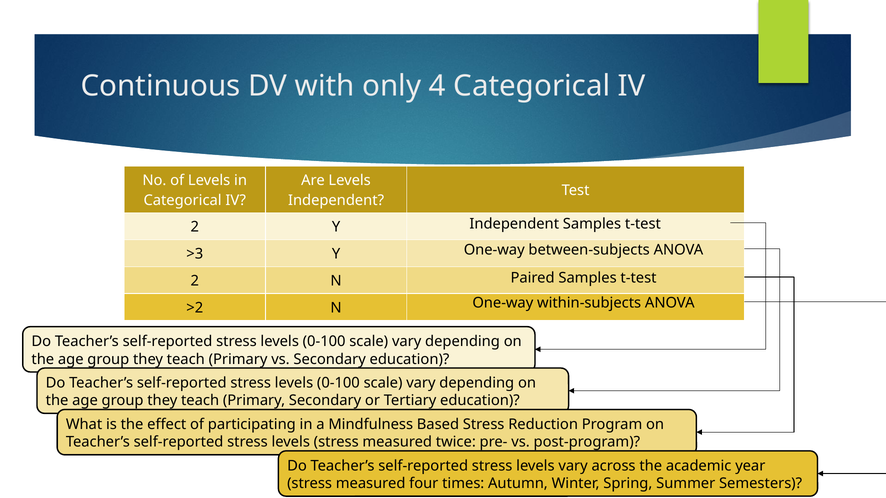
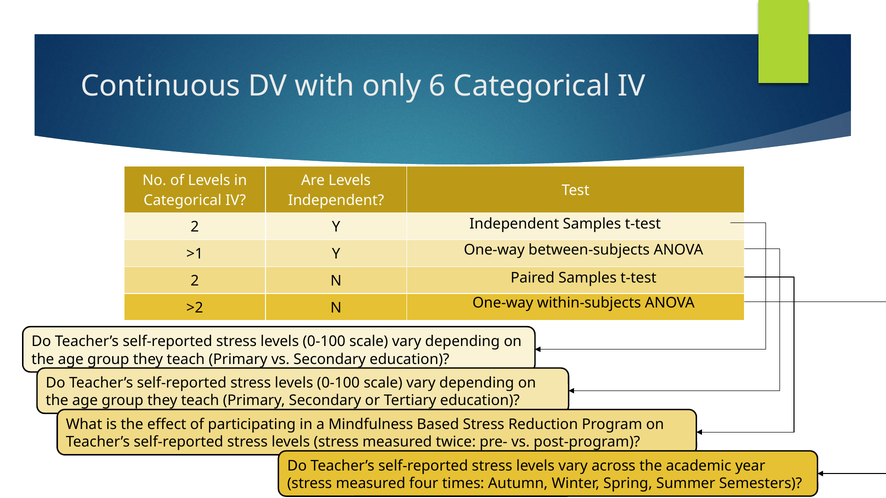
4: 4 -> 6
>3: >3 -> >1
